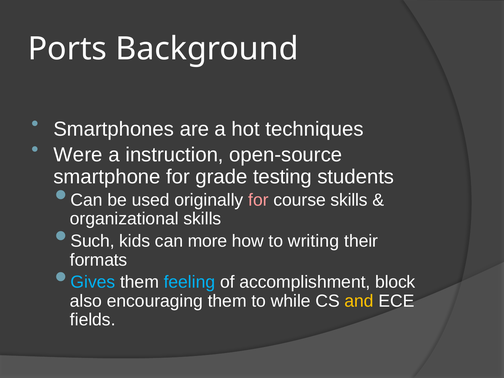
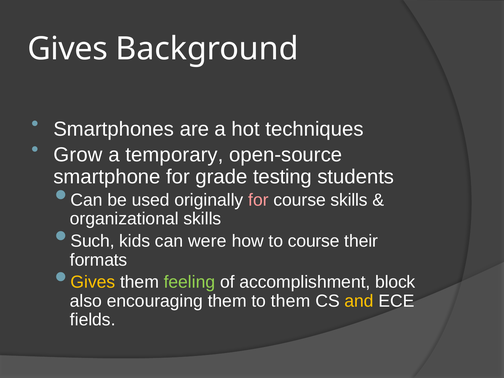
Ports at (67, 49): Ports -> Gives
Were: Were -> Grow
instruction: instruction -> temporary
more: more -> were
to writing: writing -> course
Gives at (93, 282) colour: light blue -> yellow
feeling colour: light blue -> light green
to while: while -> them
